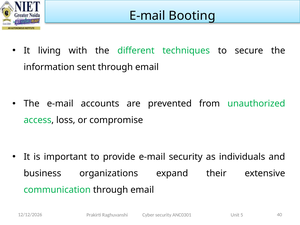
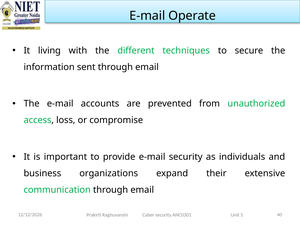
Booting: Booting -> Operate
